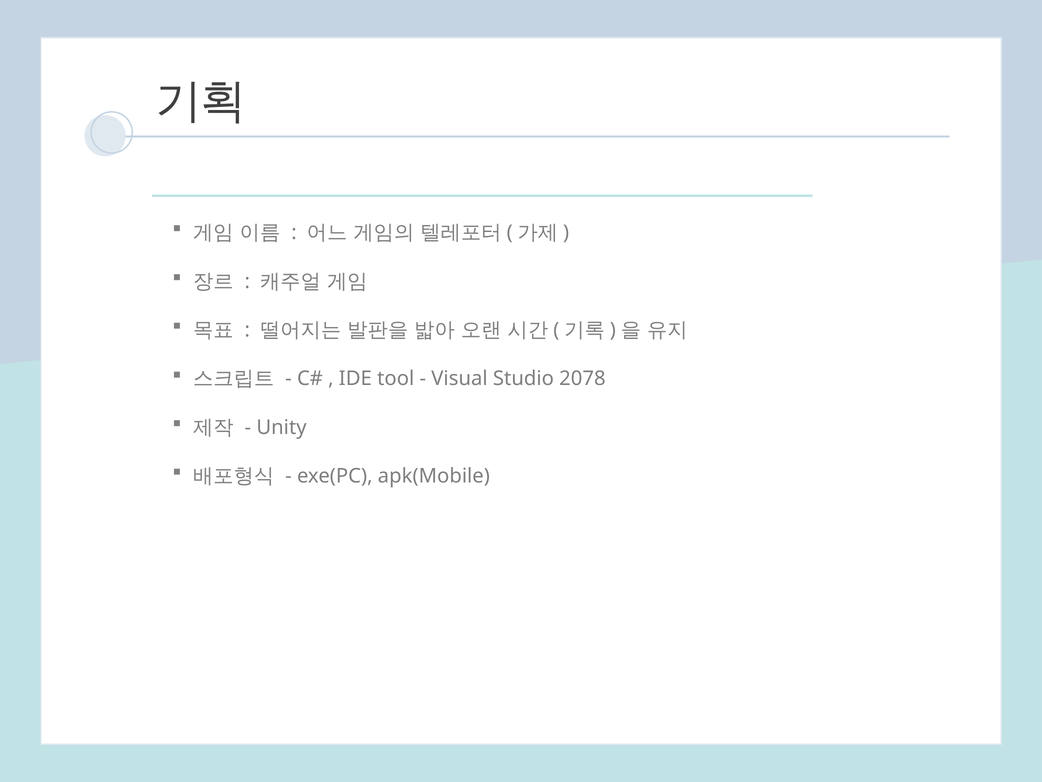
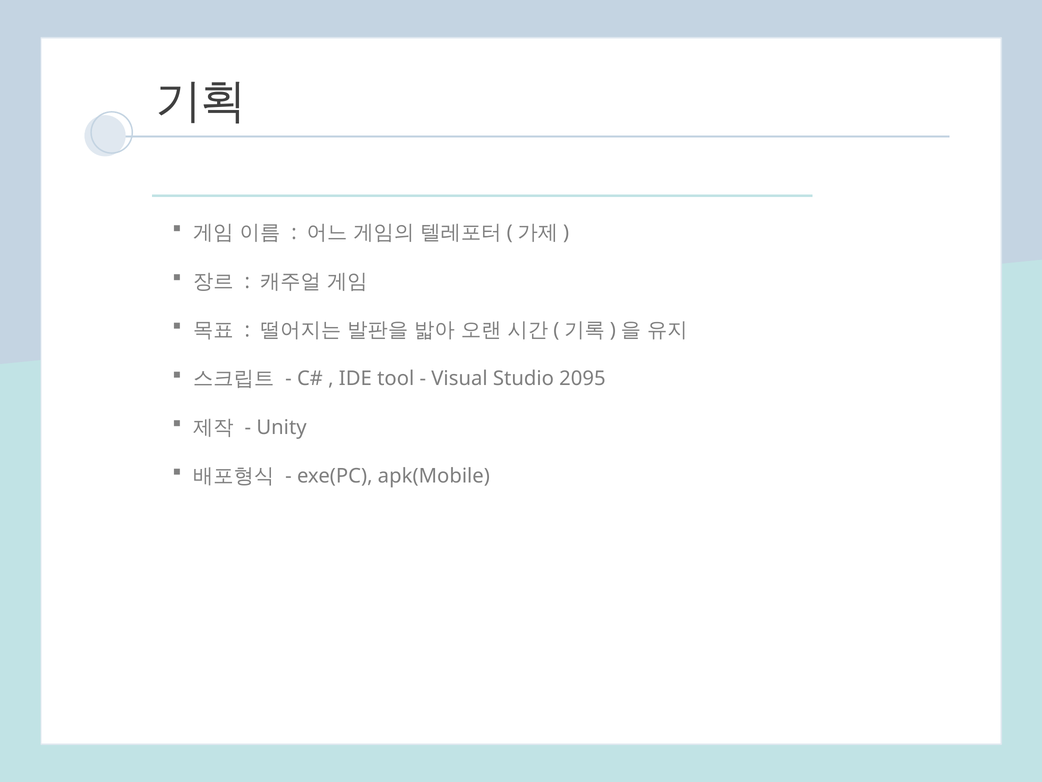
2078: 2078 -> 2095
